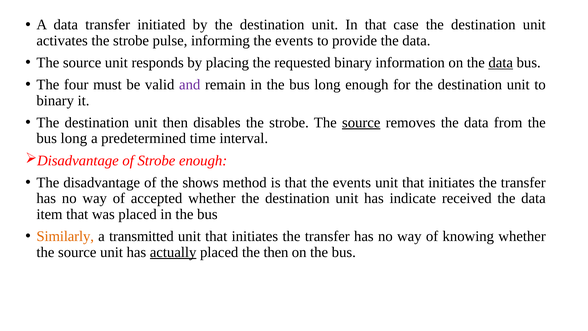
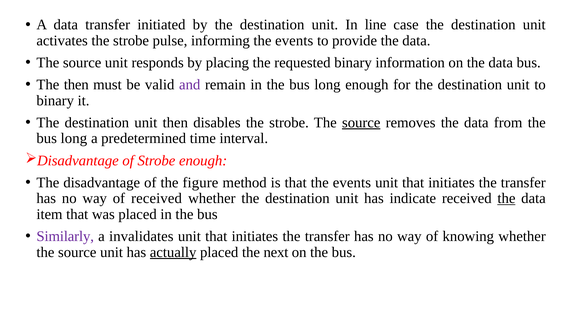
In that: that -> line
data at (501, 63) underline: present -> none
The four: four -> then
shows: shows -> figure
of accepted: accepted -> received
the at (506, 198) underline: none -> present
Similarly colour: orange -> purple
transmitted: transmitted -> invalidates
the then: then -> next
